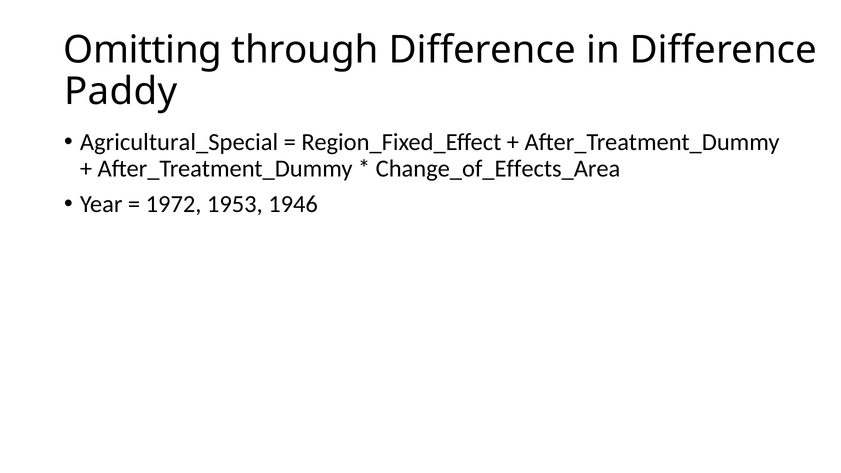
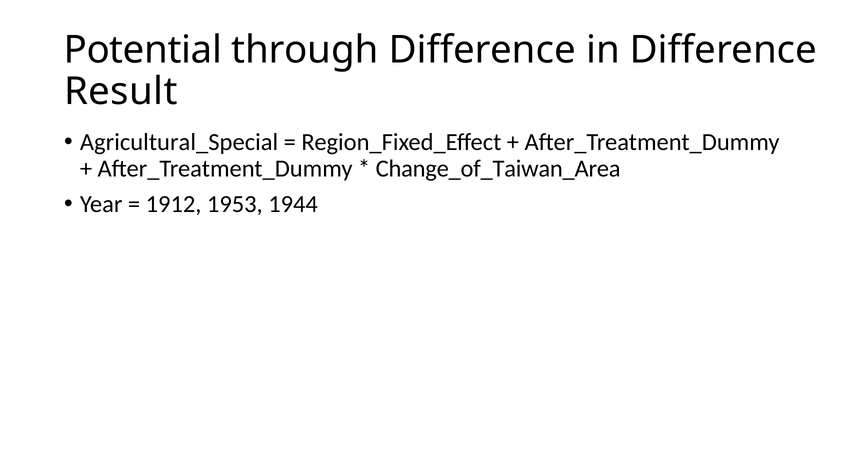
Omitting: Omitting -> Potential
Paddy: Paddy -> Result
Change_of_Effects_Area: Change_of_Effects_Area -> Change_of_Taiwan_Area
1972: 1972 -> 1912
1946: 1946 -> 1944
